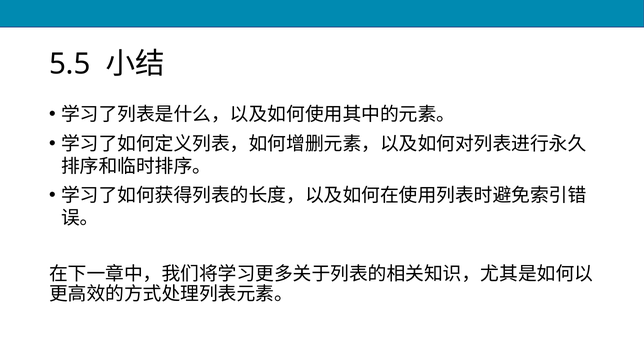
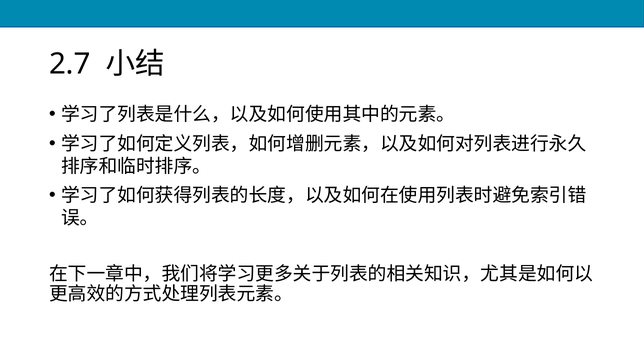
5.5: 5.5 -> 2.7
